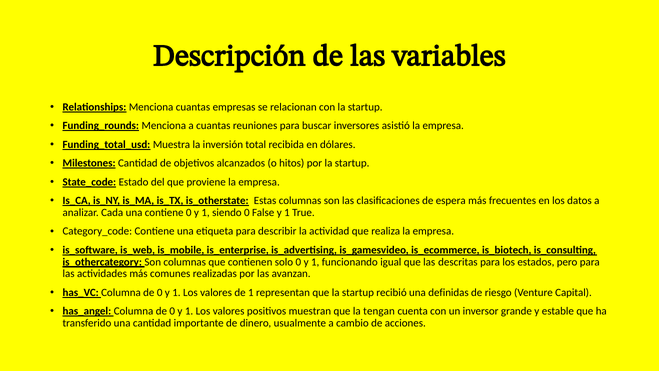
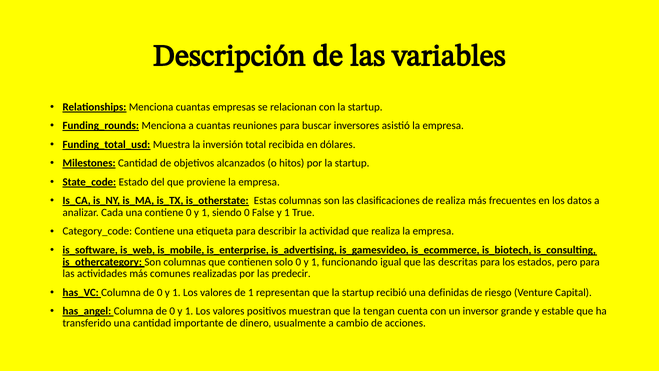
de espera: espera -> realiza
avanzan: avanzan -> predecir
